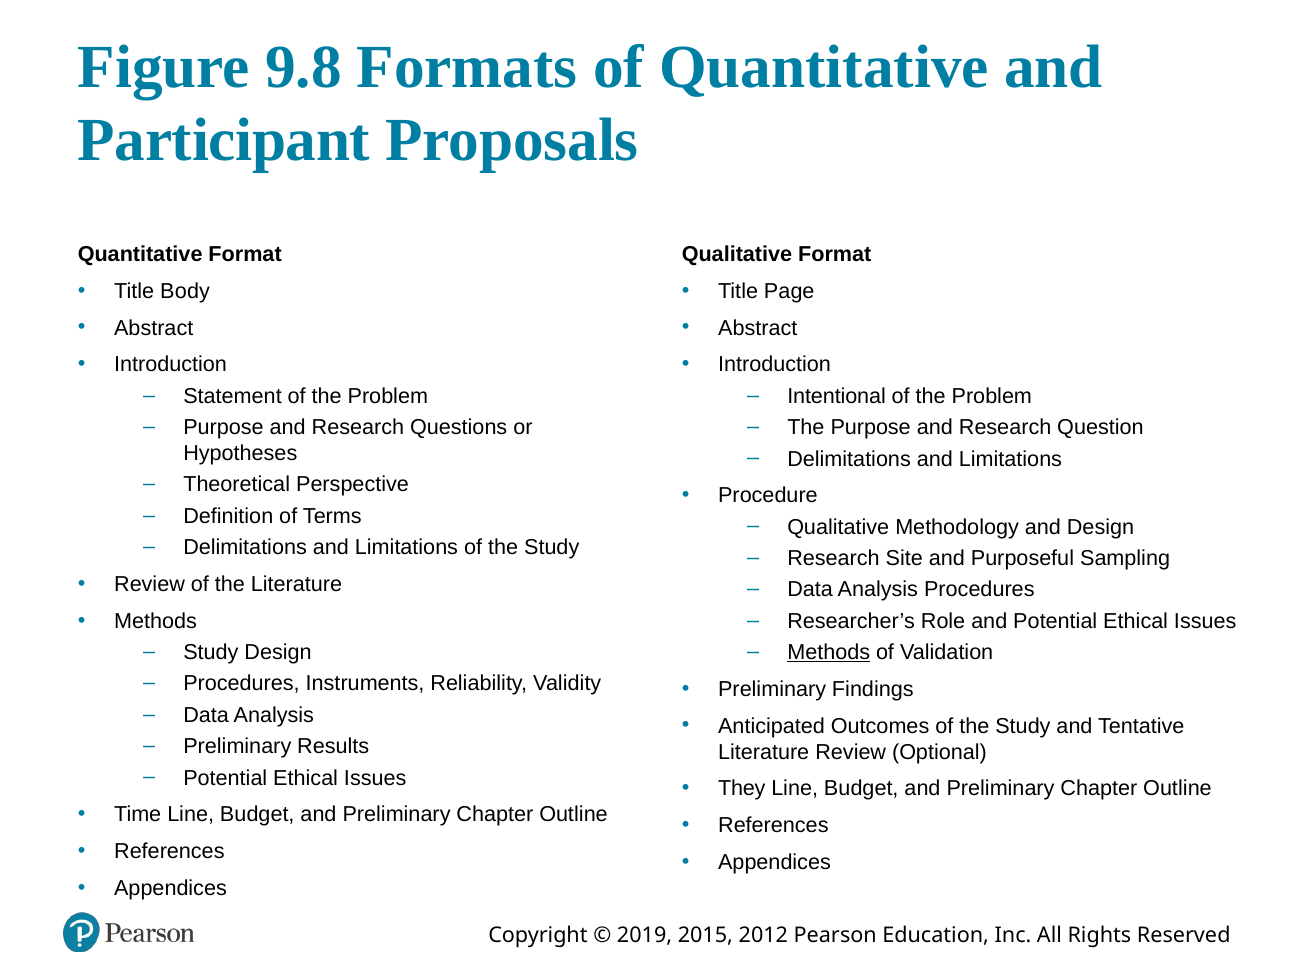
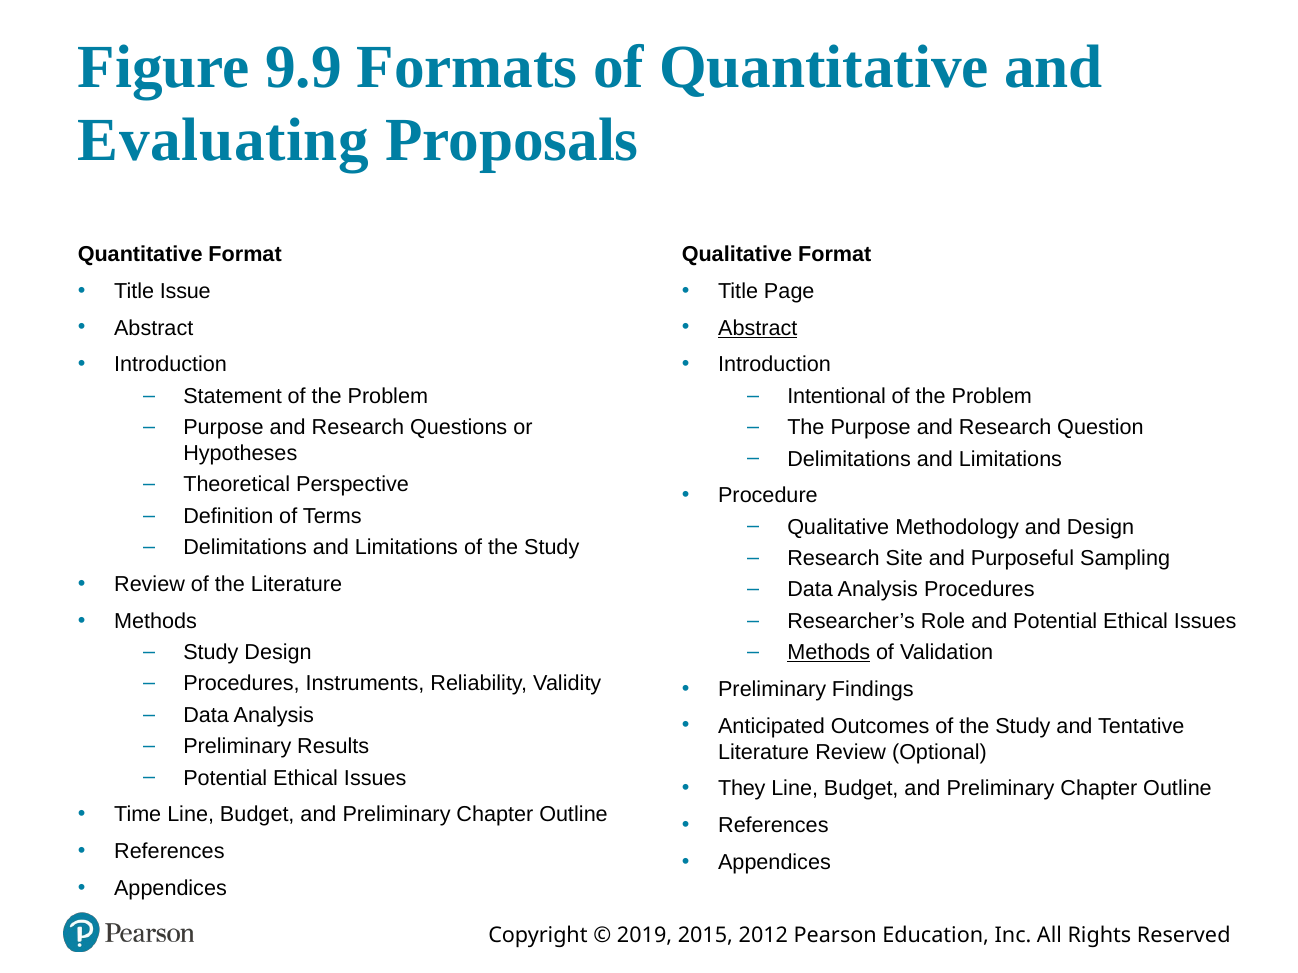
9.8: 9.8 -> 9.9
Participant: Participant -> Evaluating
Body: Body -> Issue
Abstract at (758, 328) underline: none -> present
